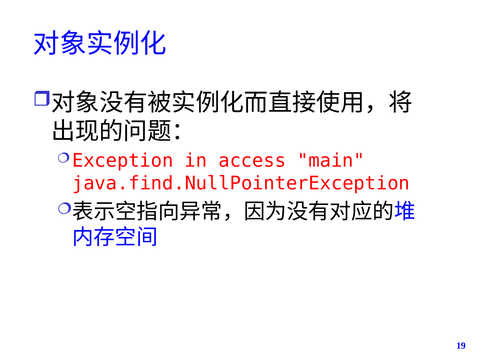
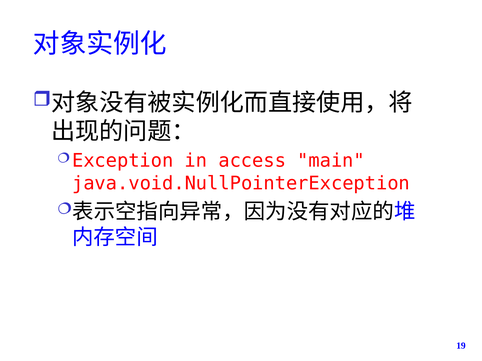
java.find.NullPointerException: java.find.NullPointerException -> java.void.NullPointerException
